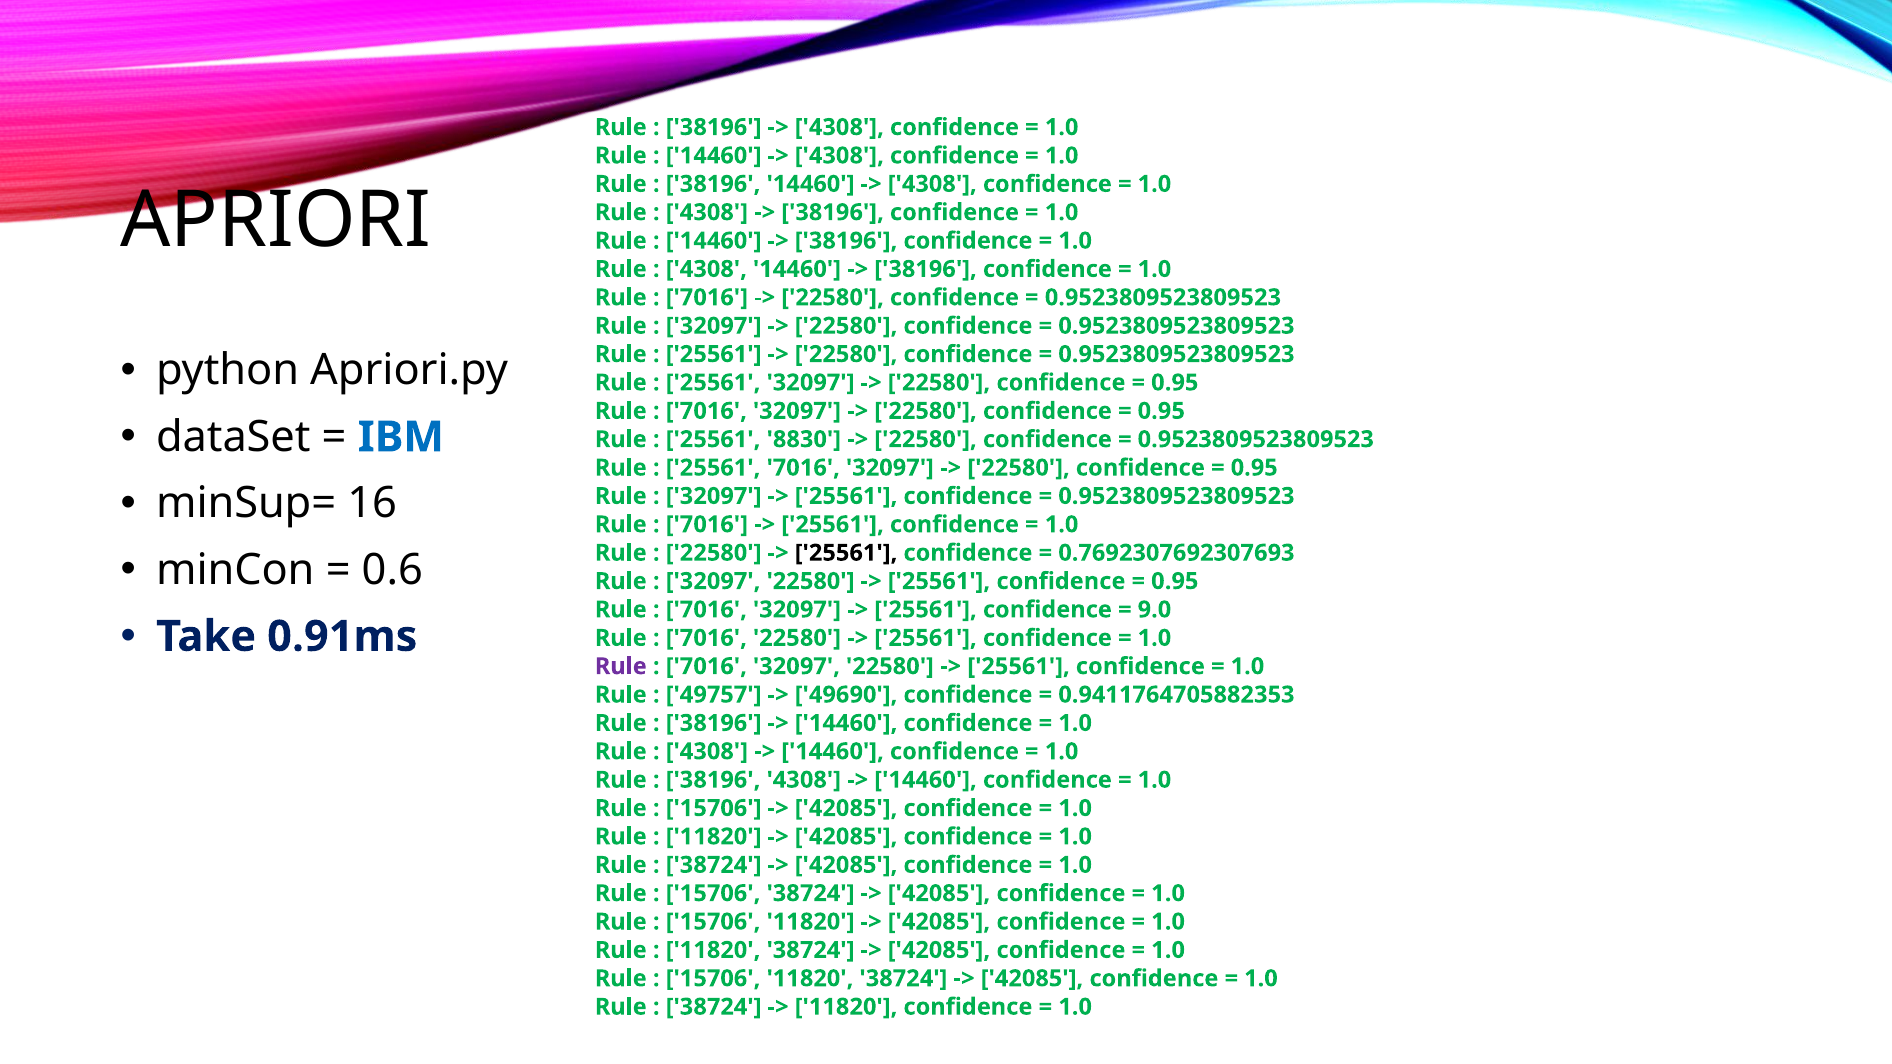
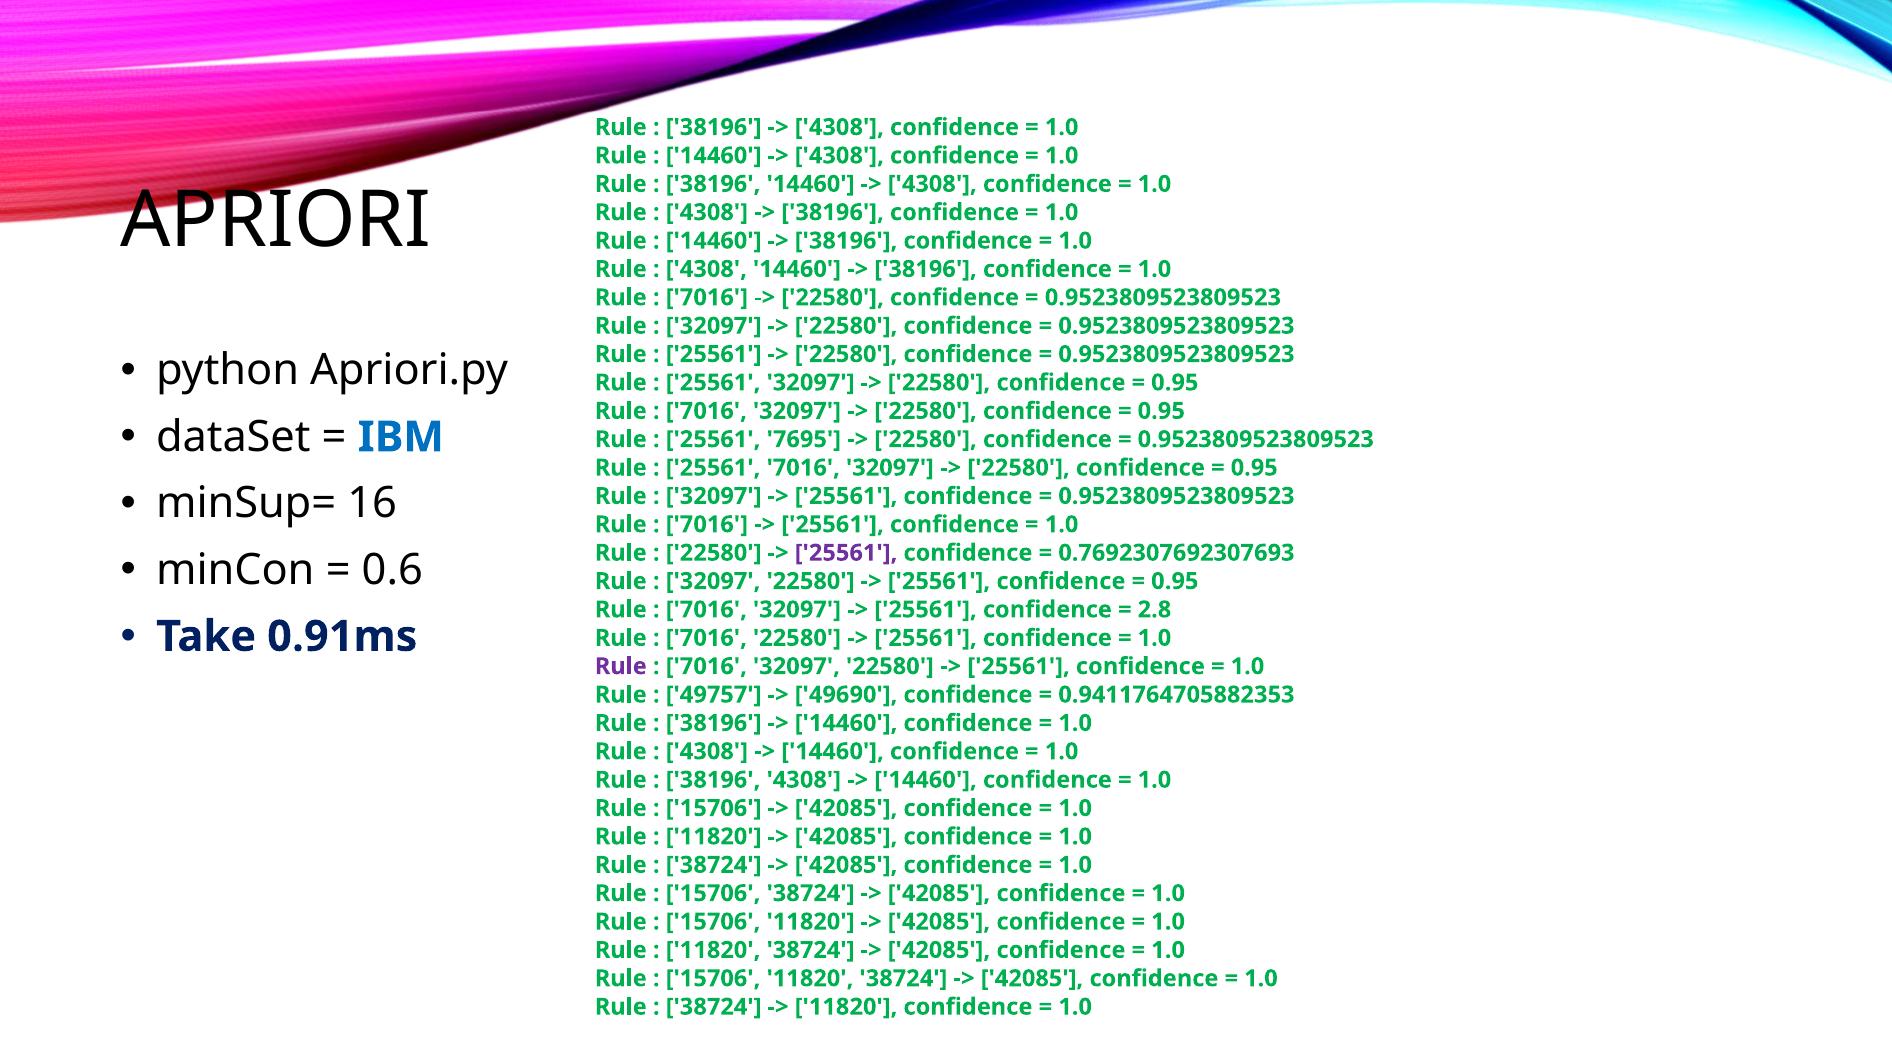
8830: 8830 -> 7695
25561 at (846, 553) colour: black -> purple
9.0: 9.0 -> 2.8
